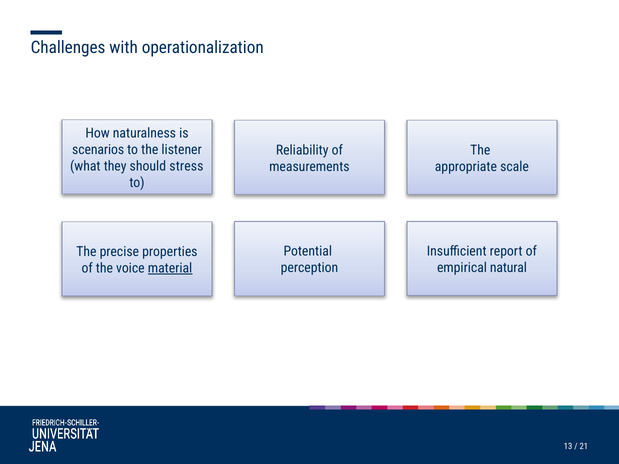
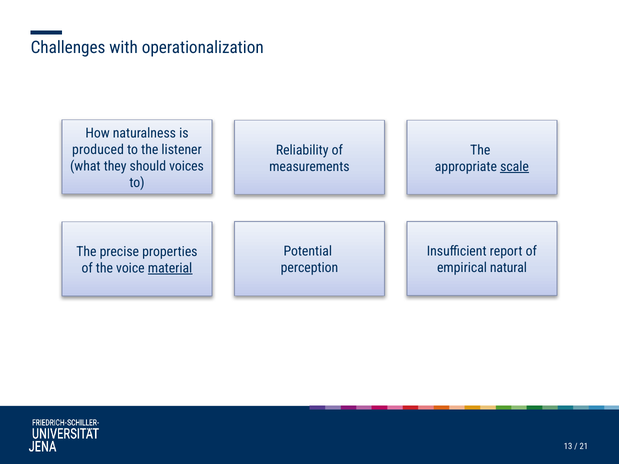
scenarios: scenarios -> produced
stress: stress -> voices
scale underline: none -> present
